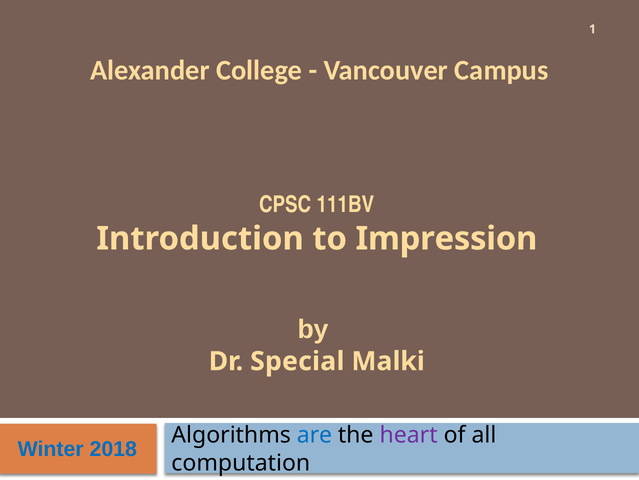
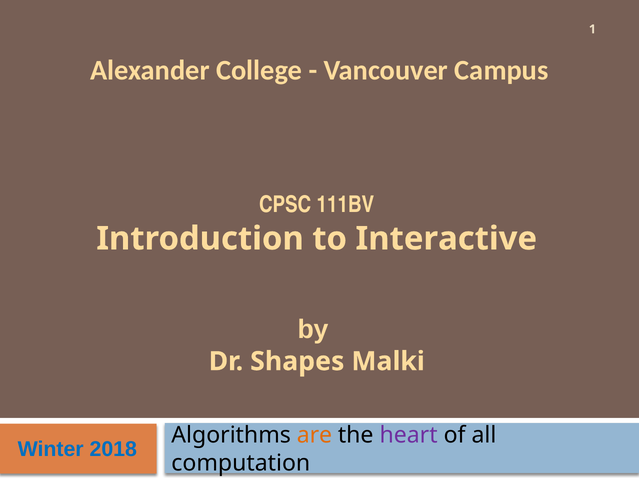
Impression: Impression -> Interactive
Special: Special -> Shapes
are colour: blue -> orange
